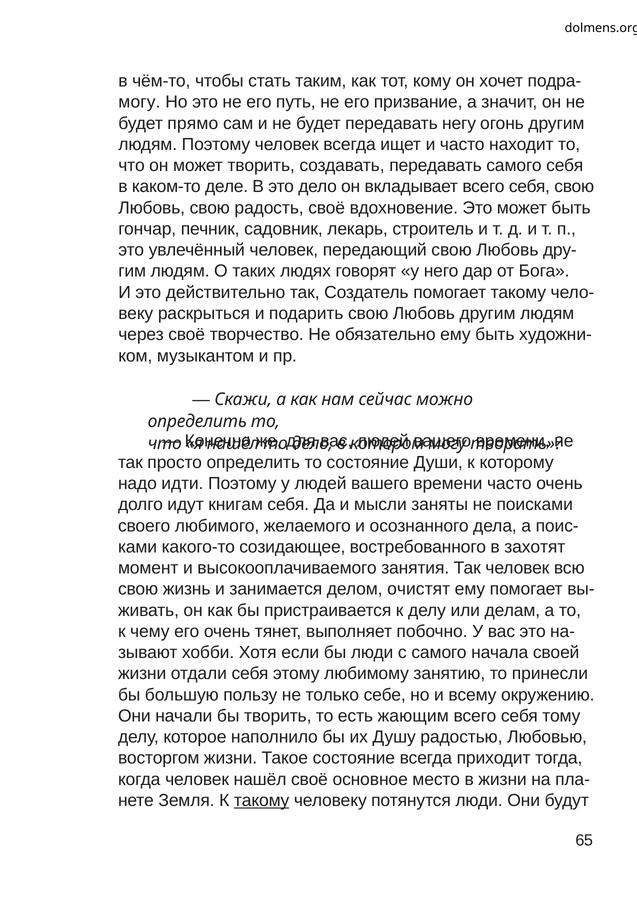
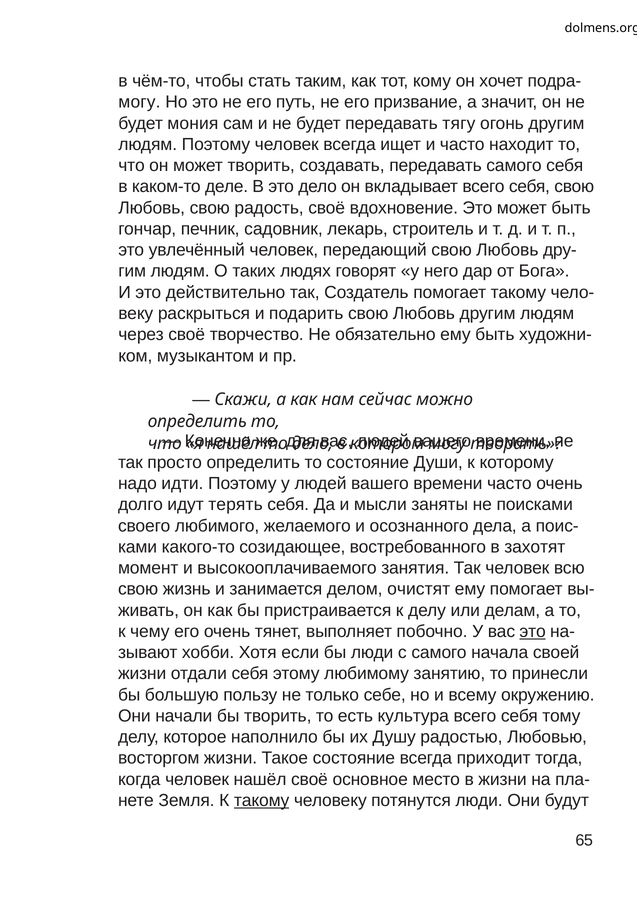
прямо: прямо -> мония
негу: негу -> тягу
книгам: книгам -> терять
это at (533, 631) underline: none -> present
жающим: жающим -> культура
